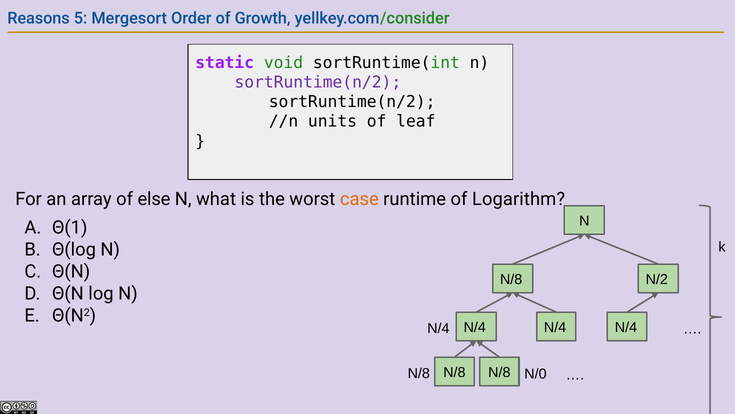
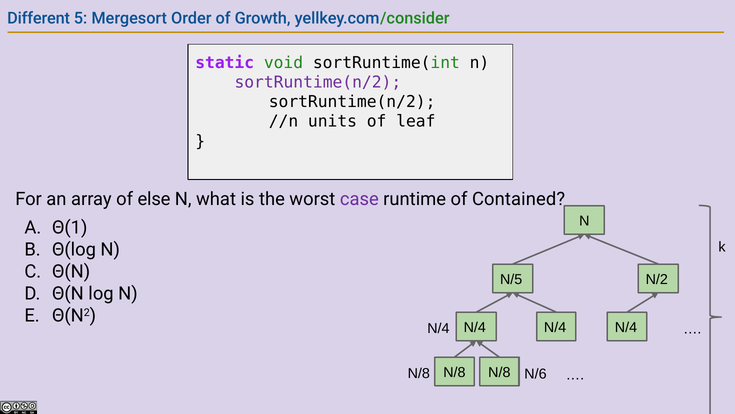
Reasons: Reasons -> Different
case colour: orange -> purple
Logarithm: Logarithm -> Contained
N/8 at (511, 279): N/8 -> N/5
N/0: N/0 -> N/6
